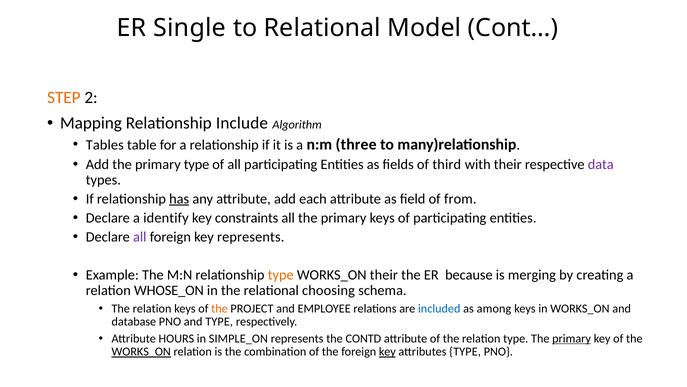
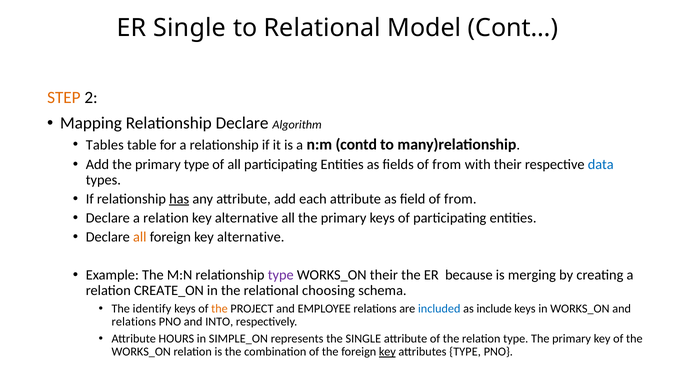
Relationship Include: Include -> Declare
three: three -> contd
fields of third: third -> from
data colour: purple -> blue
Declare a identify: identify -> relation
constraints at (247, 218): constraints -> alternative
all at (140, 237) colour: purple -> orange
foreign key represents: represents -> alternative
type at (281, 275) colour: orange -> purple
WHOSE_ON: WHOSE_ON -> CREATE_ON
relation at (152, 308): relation -> identify
among: among -> include
database at (134, 321): database -> relations
and TYPE: TYPE -> INTO
the CONTD: CONTD -> SINGLE
primary at (572, 338) underline: present -> none
WORKS_ON at (141, 351) underline: present -> none
